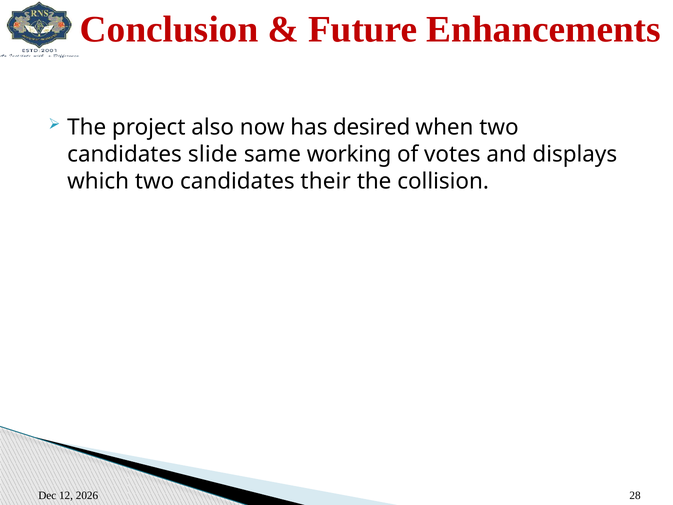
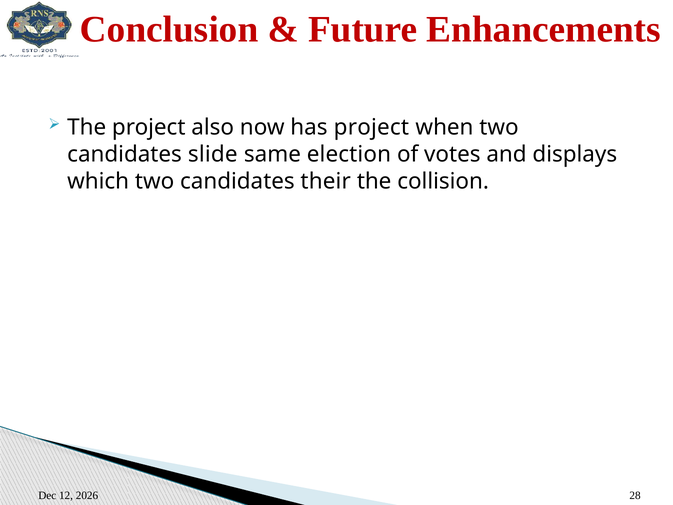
has desired: desired -> project
working: working -> election
